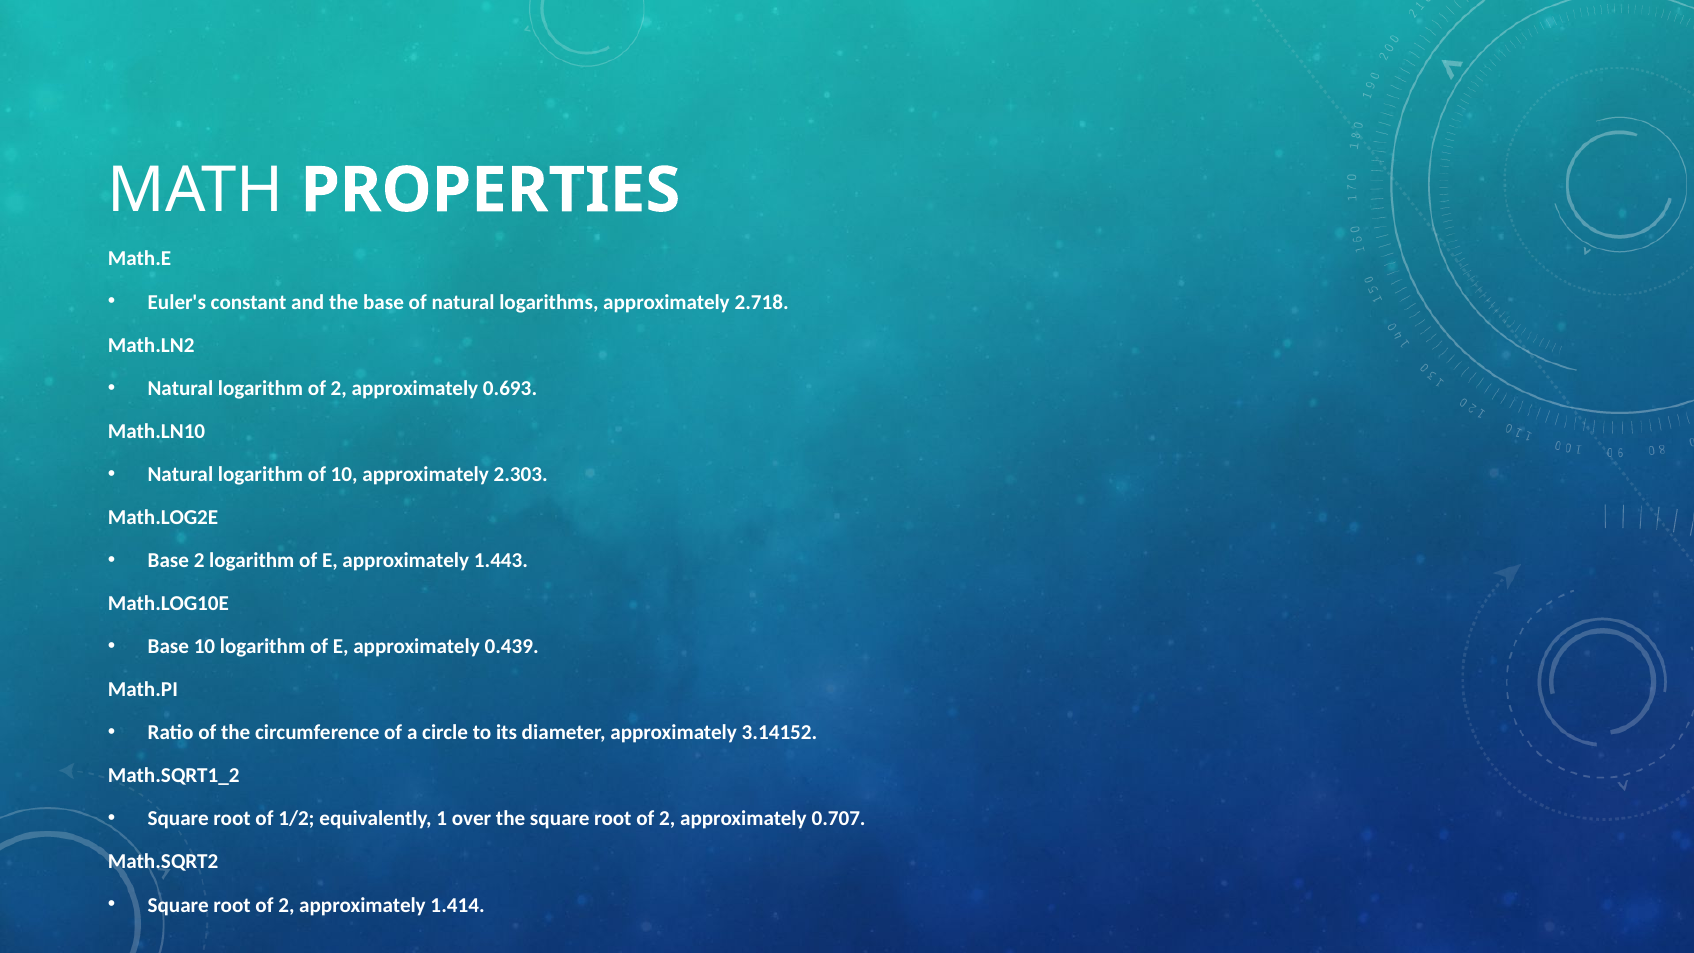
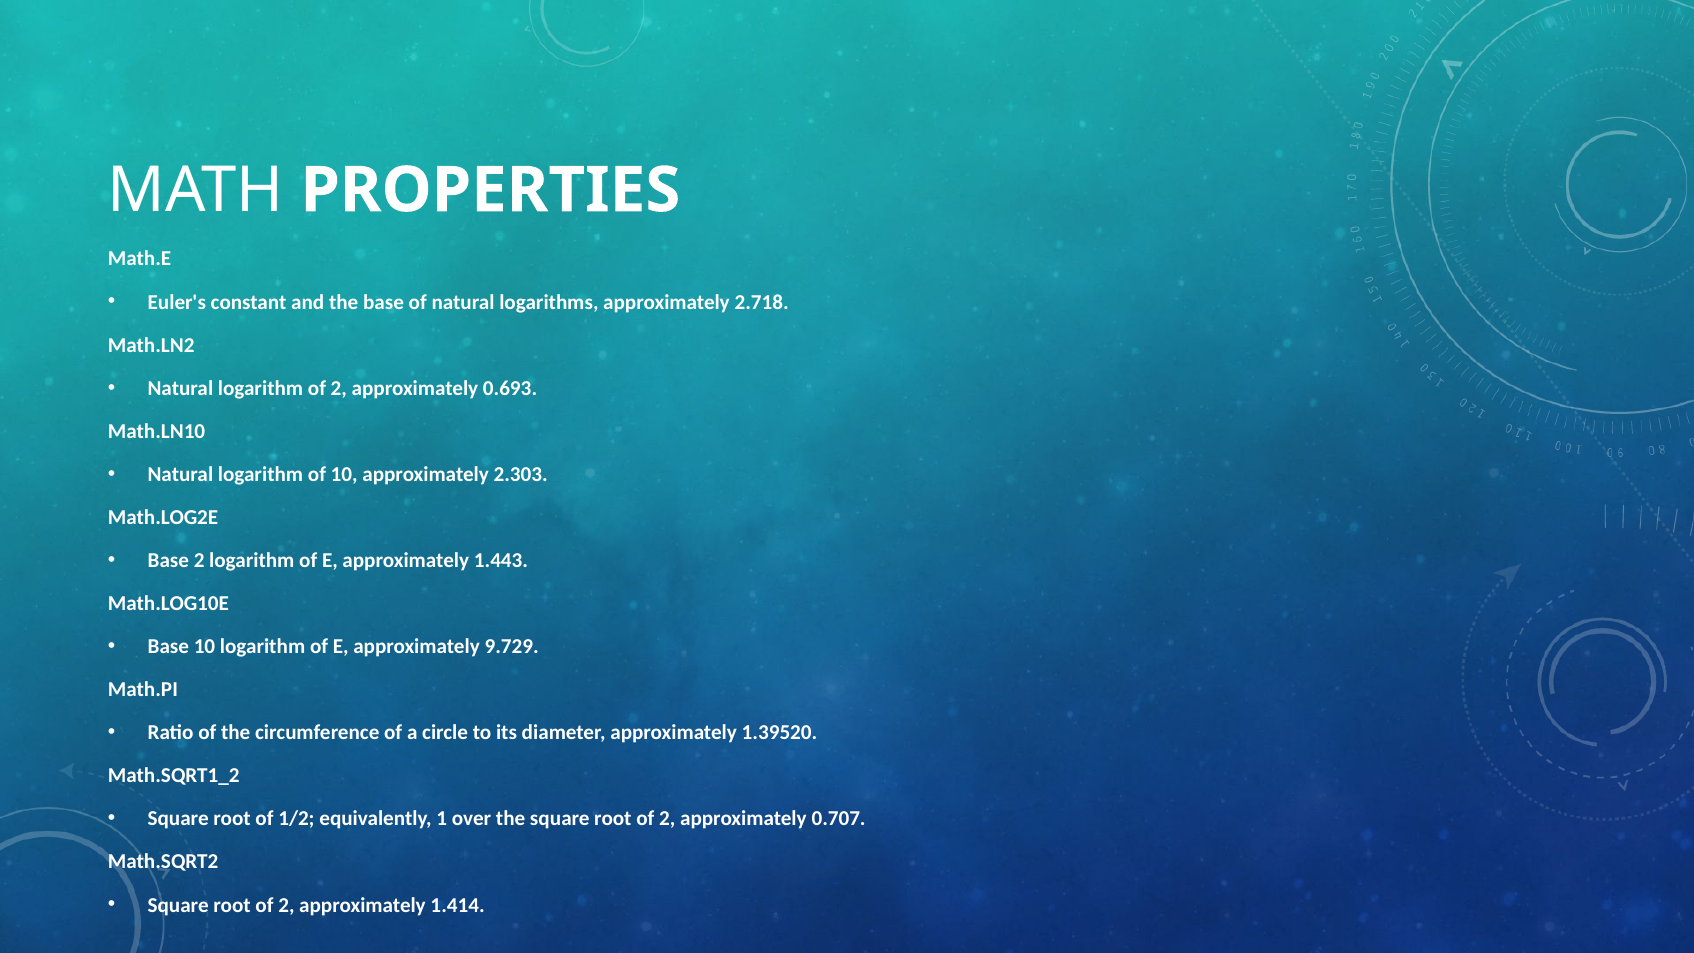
0.439: 0.439 -> 9.729
3.14152: 3.14152 -> 1.39520
